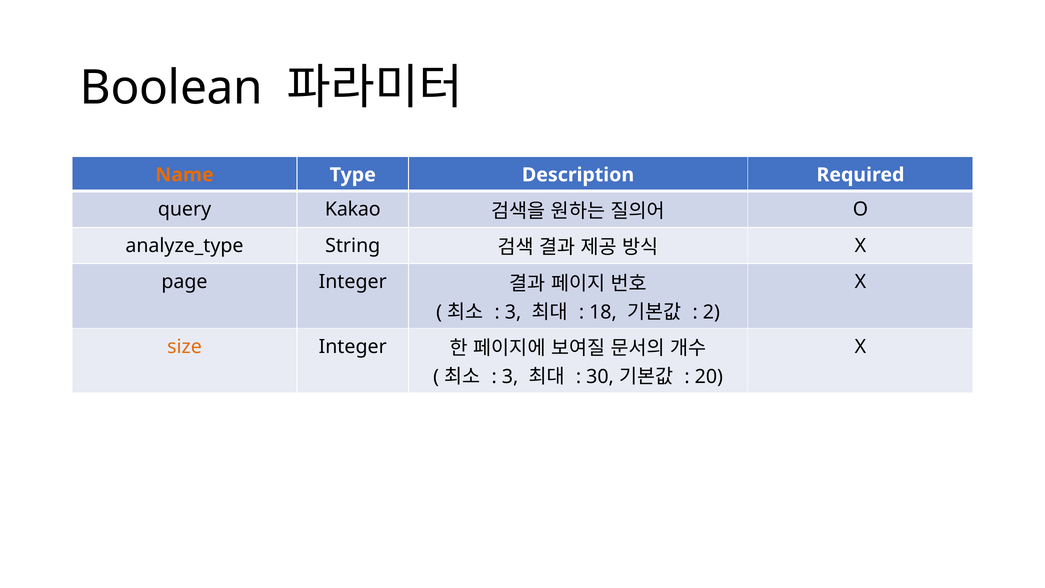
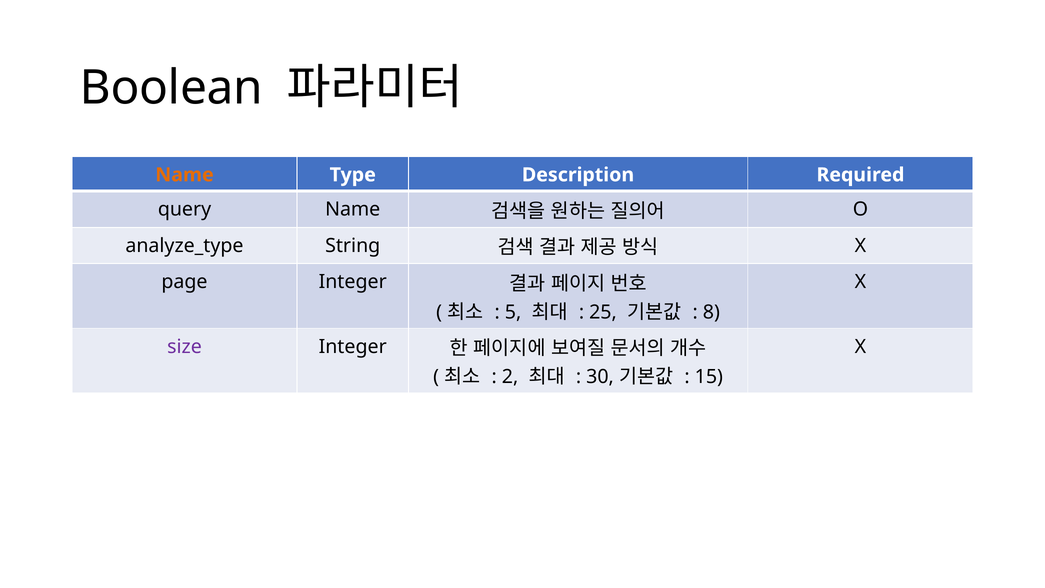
query Kakao: Kakao -> Name
3 at (513, 312): 3 -> 5
18: 18 -> 25
2: 2 -> 8
size colour: orange -> purple
3 at (510, 377): 3 -> 2
20: 20 -> 15
